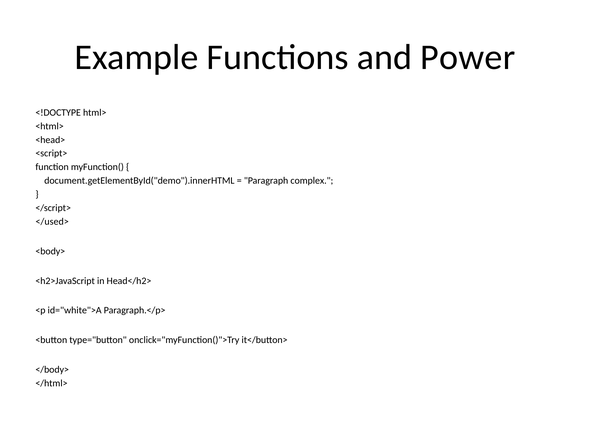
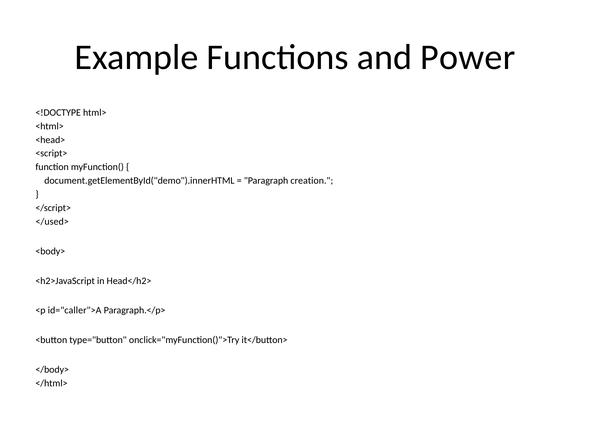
complex: complex -> creation
id="white">A: id="white">A -> id="caller">A
